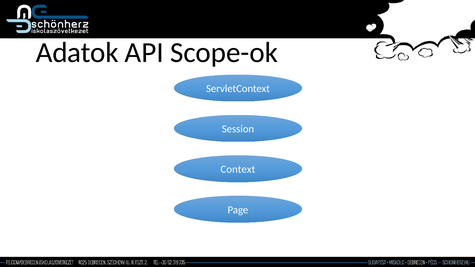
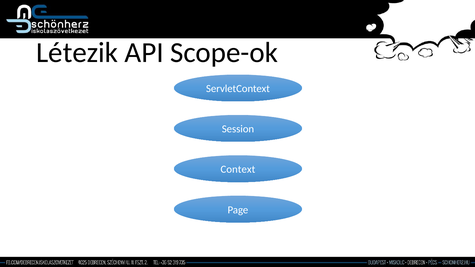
Adatok: Adatok -> Létezik
